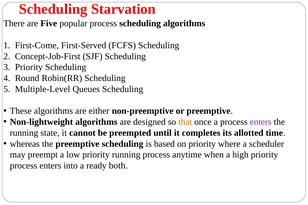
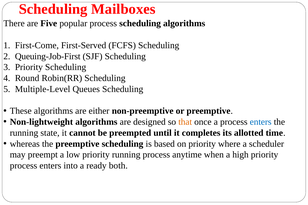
Starvation: Starvation -> Mailboxes
Concept-Job-First: Concept-Job-First -> Queuing-Job-First
enters at (261, 122) colour: purple -> blue
